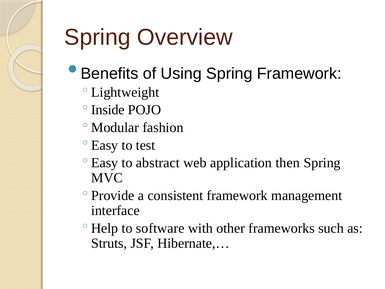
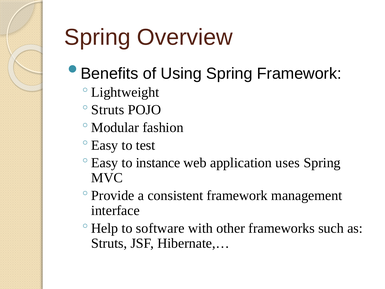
Inside at (108, 110): Inside -> Struts
abstract: abstract -> instance
then: then -> uses
